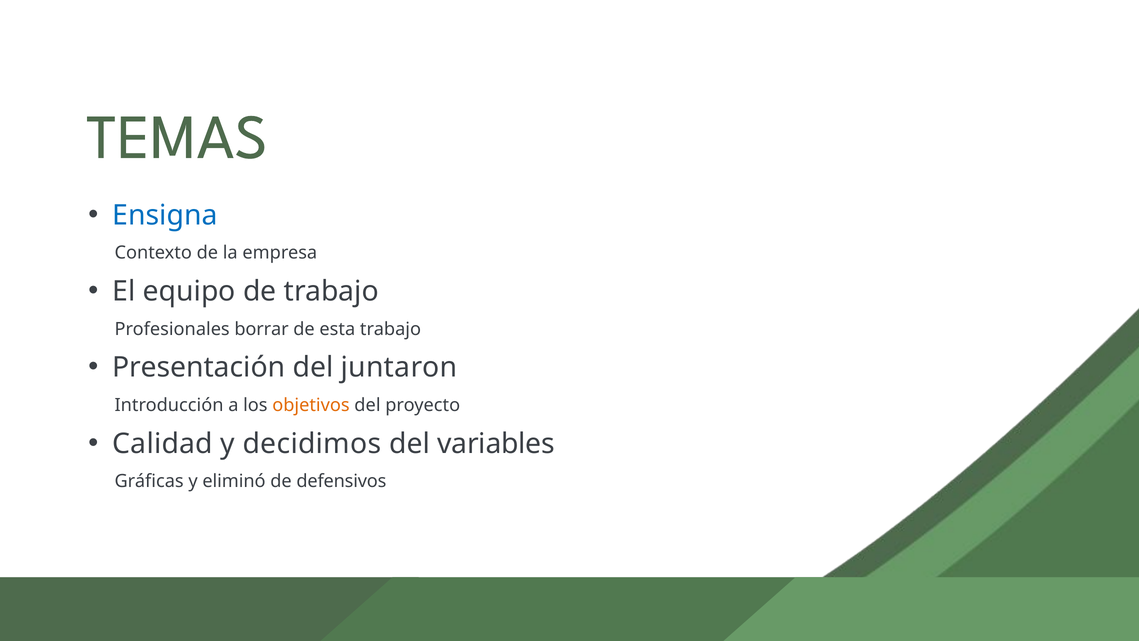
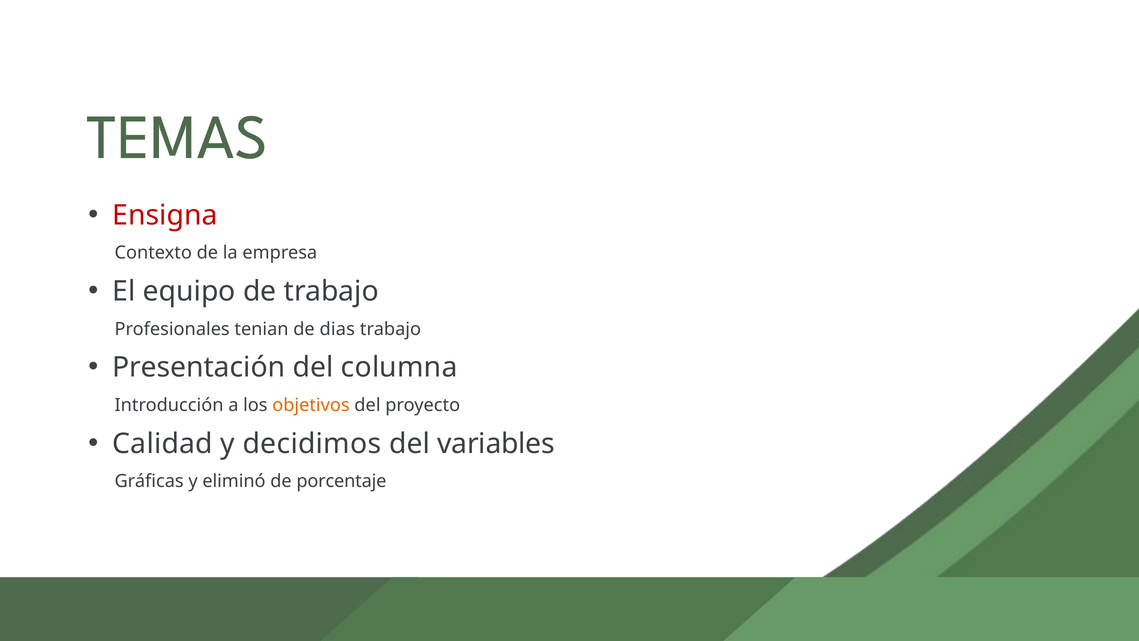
Ensigna colour: blue -> red
borrar: borrar -> tenian
esta: esta -> dias
juntaron: juntaron -> columna
defensivos: defensivos -> porcentaje
